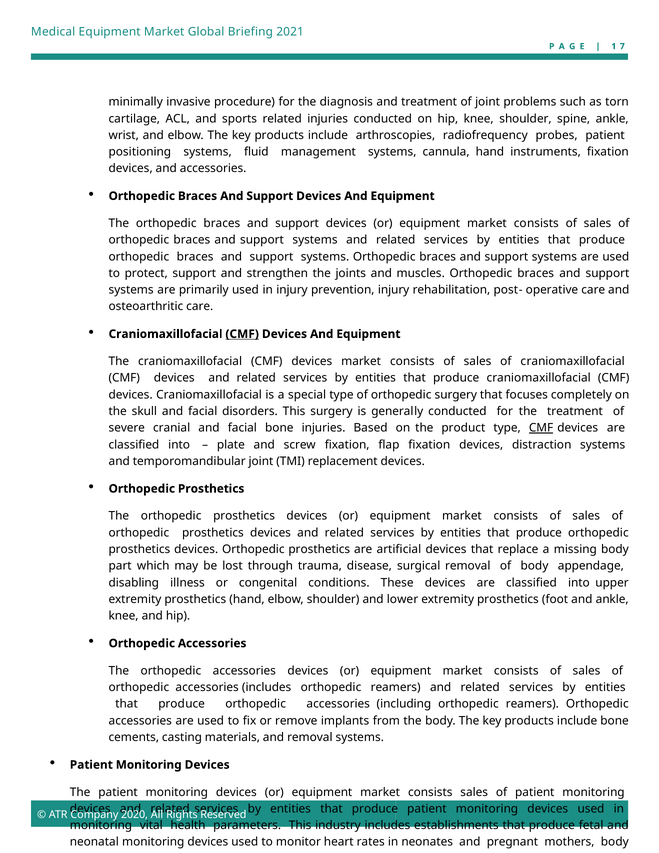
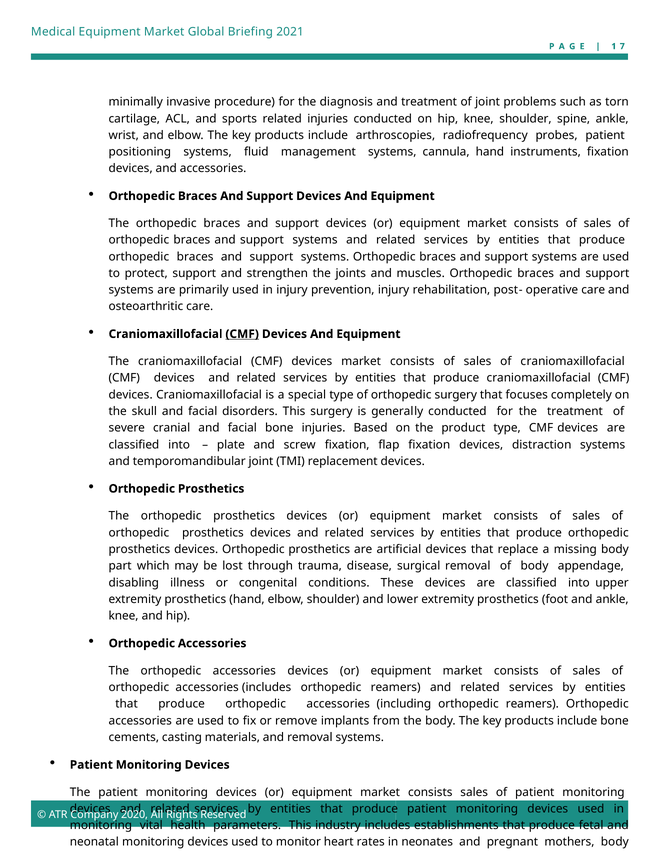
CMF at (541, 428) underline: present -> none
